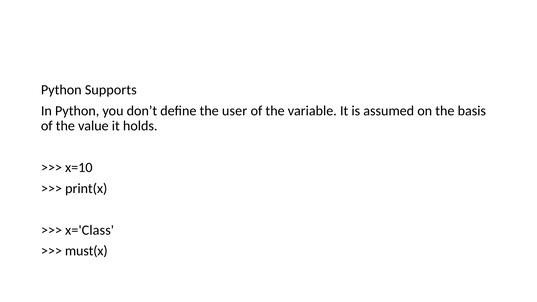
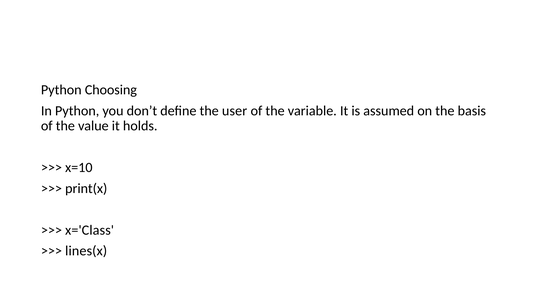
Supports: Supports -> Choosing
must(x: must(x -> lines(x
